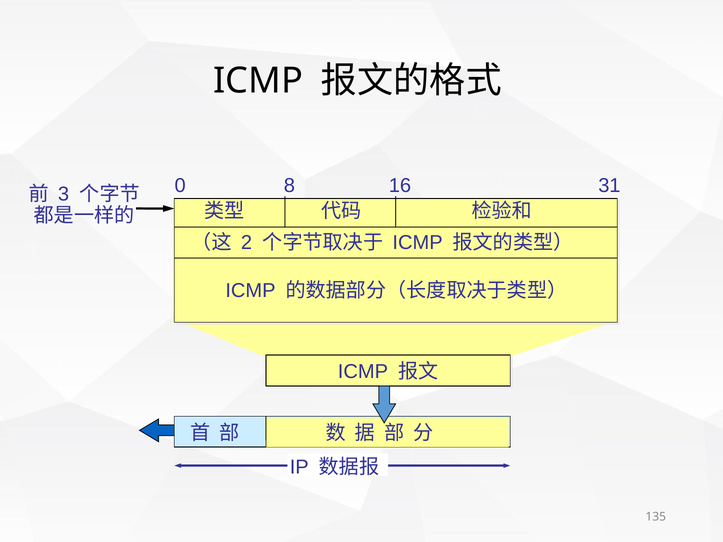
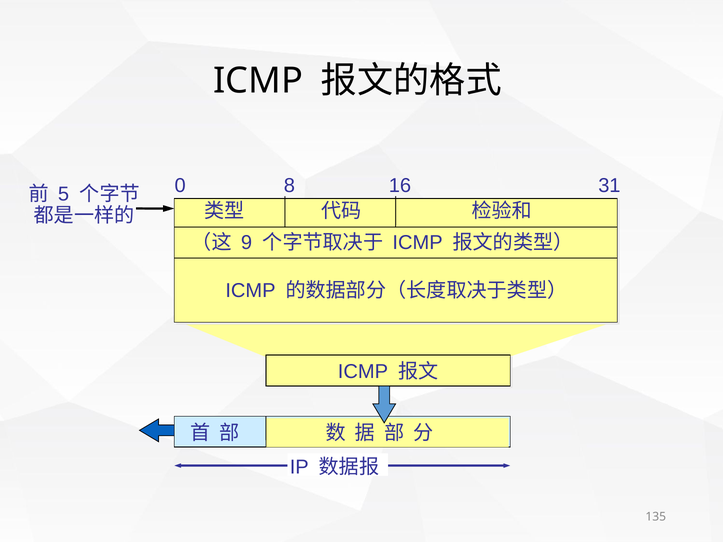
3: 3 -> 5
2: 2 -> 9
